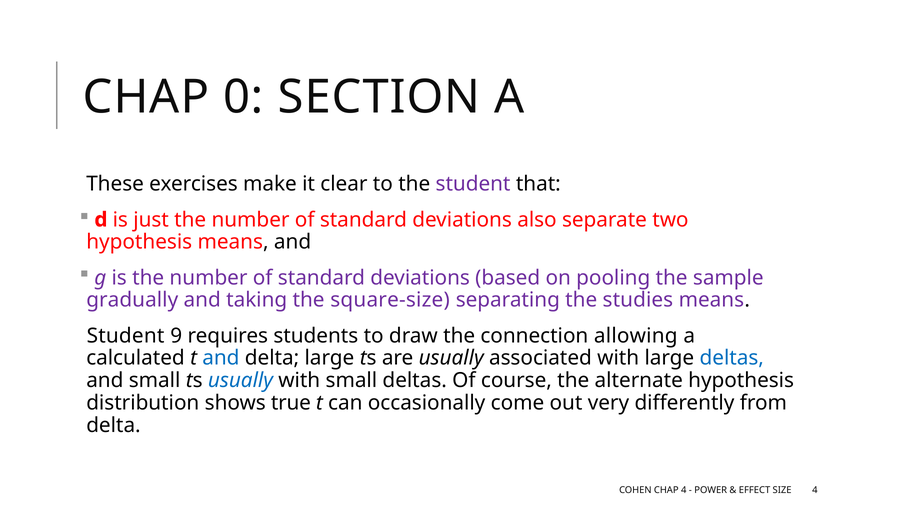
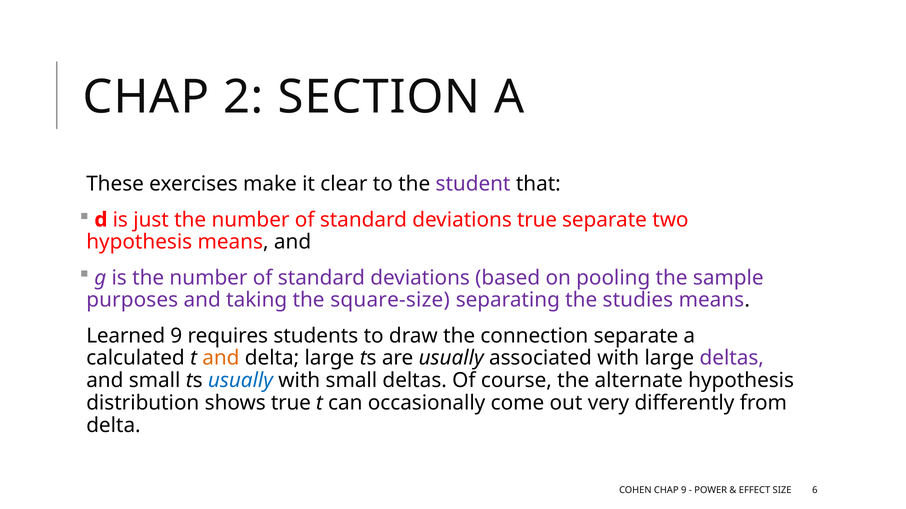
0: 0 -> 2
deviations also: also -> true
gradually: gradually -> purposes
Student at (126, 336): Student -> Learned
connection allowing: allowing -> separate
and at (221, 358) colour: blue -> orange
deltas at (732, 358) colour: blue -> purple
CHAP 4: 4 -> 9
SIZE 4: 4 -> 6
